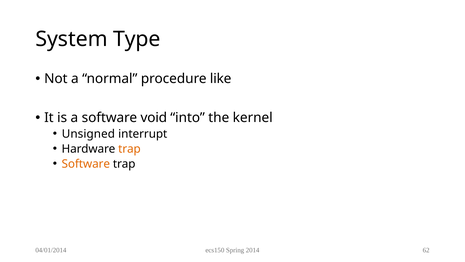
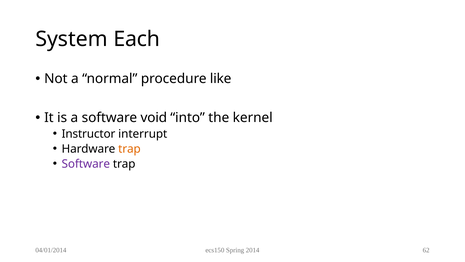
Type: Type -> Each
Unsigned: Unsigned -> Instructor
Software at (86, 164) colour: orange -> purple
